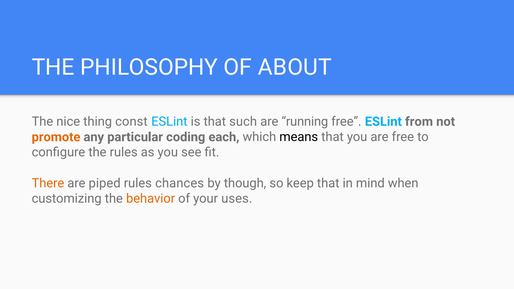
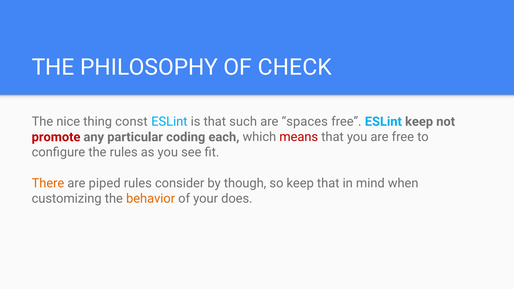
ABOUT: ABOUT -> CHECK
running: running -> spaces
ESLint from: from -> keep
promote colour: orange -> red
means colour: black -> red
chances: chances -> consider
uses: uses -> does
